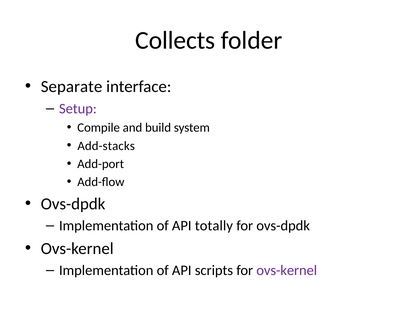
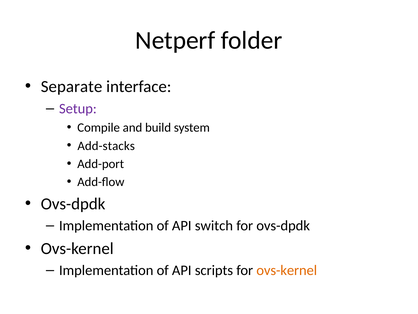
Collects: Collects -> Netperf
totally: totally -> switch
ovs-kernel at (287, 270) colour: purple -> orange
